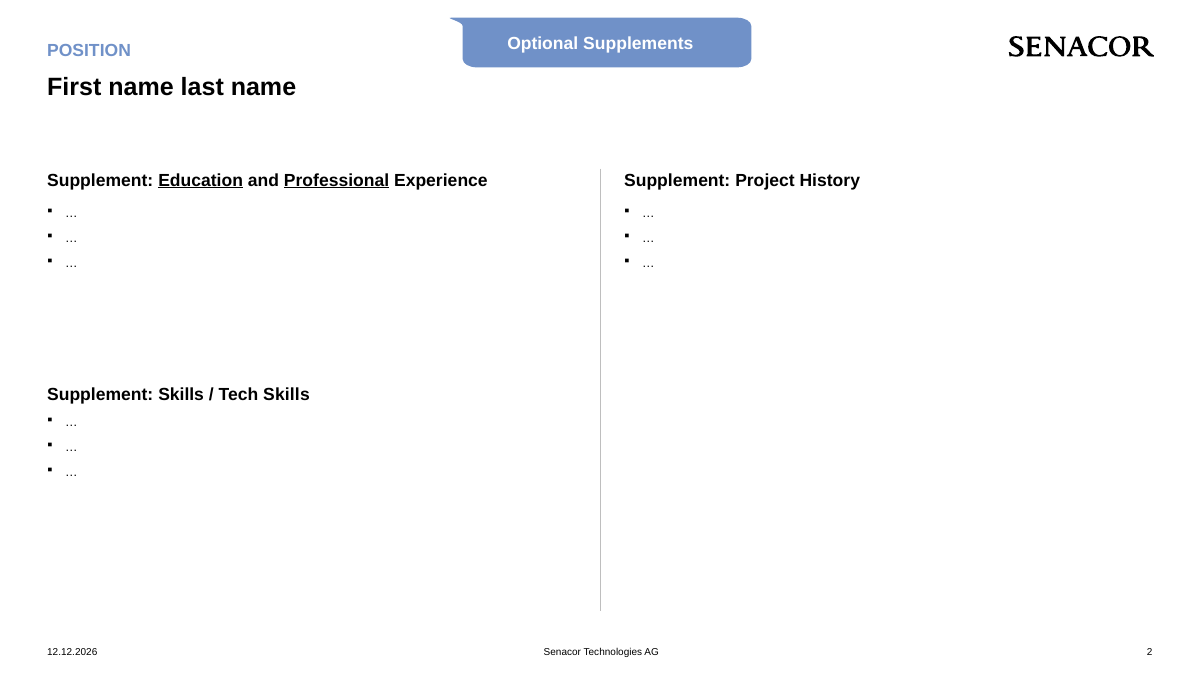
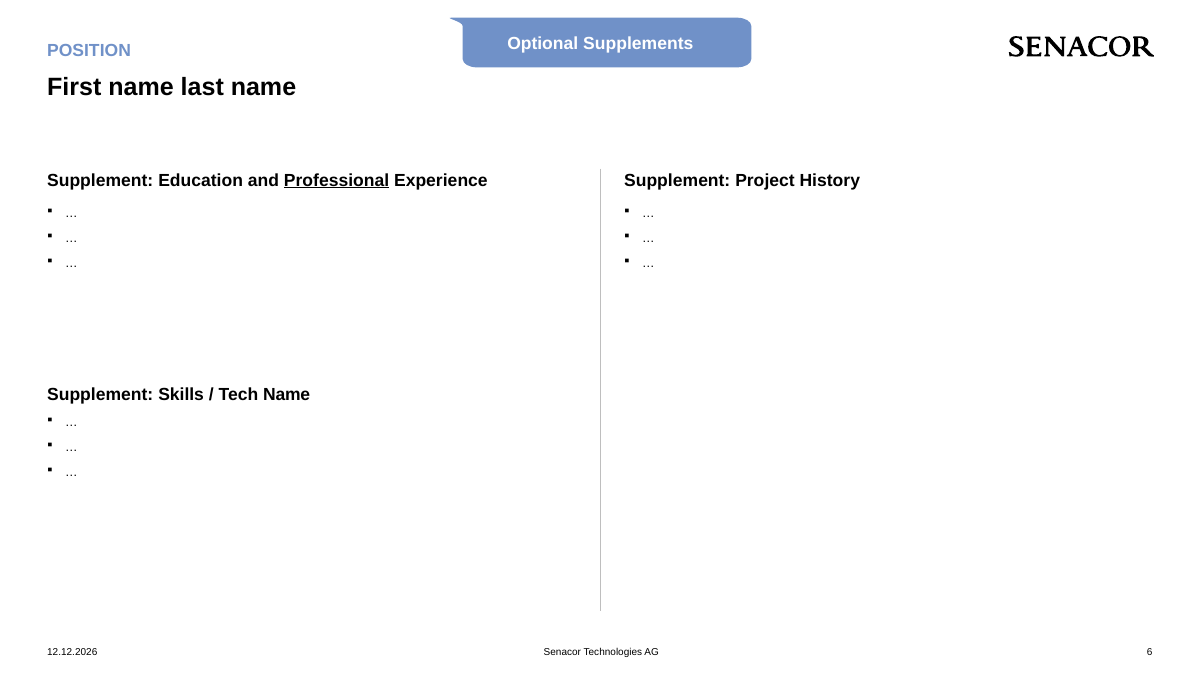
Education underline: present -> none
Tech Skills: Skills -> Name
2: 2 -> 6
